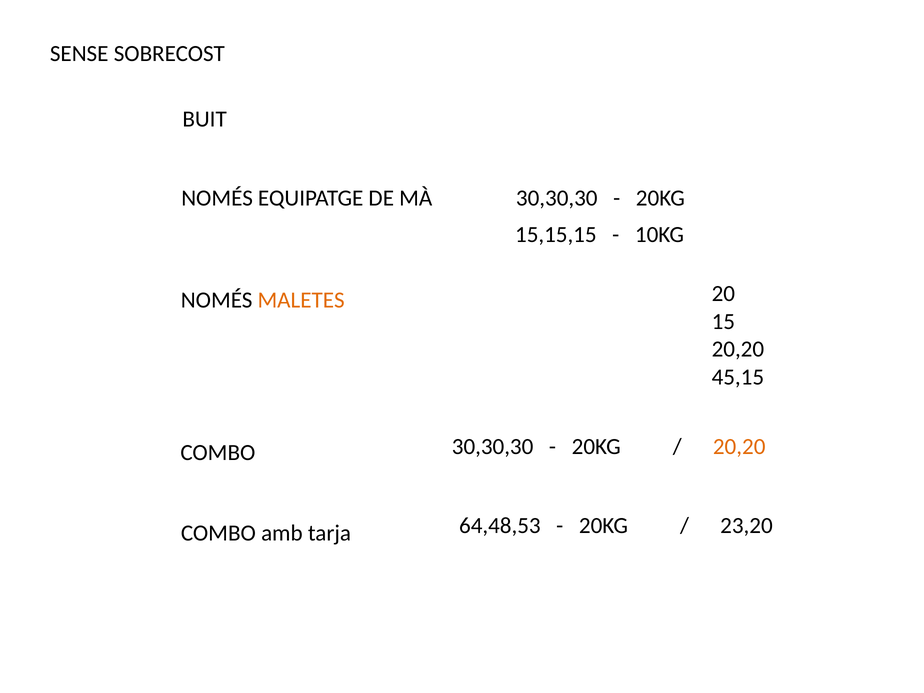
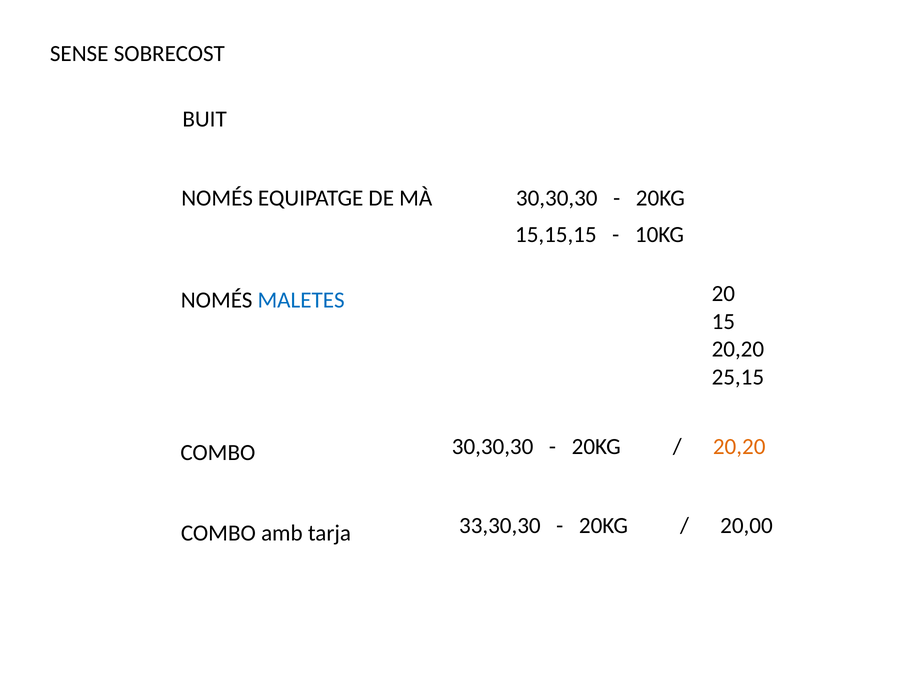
MALETES colour: orange -> blue
45,15: 45,15 -> 25,15
64,48,53: 64,48,53 -> 33,30,30
23,20: 23,20 -> 20,00
